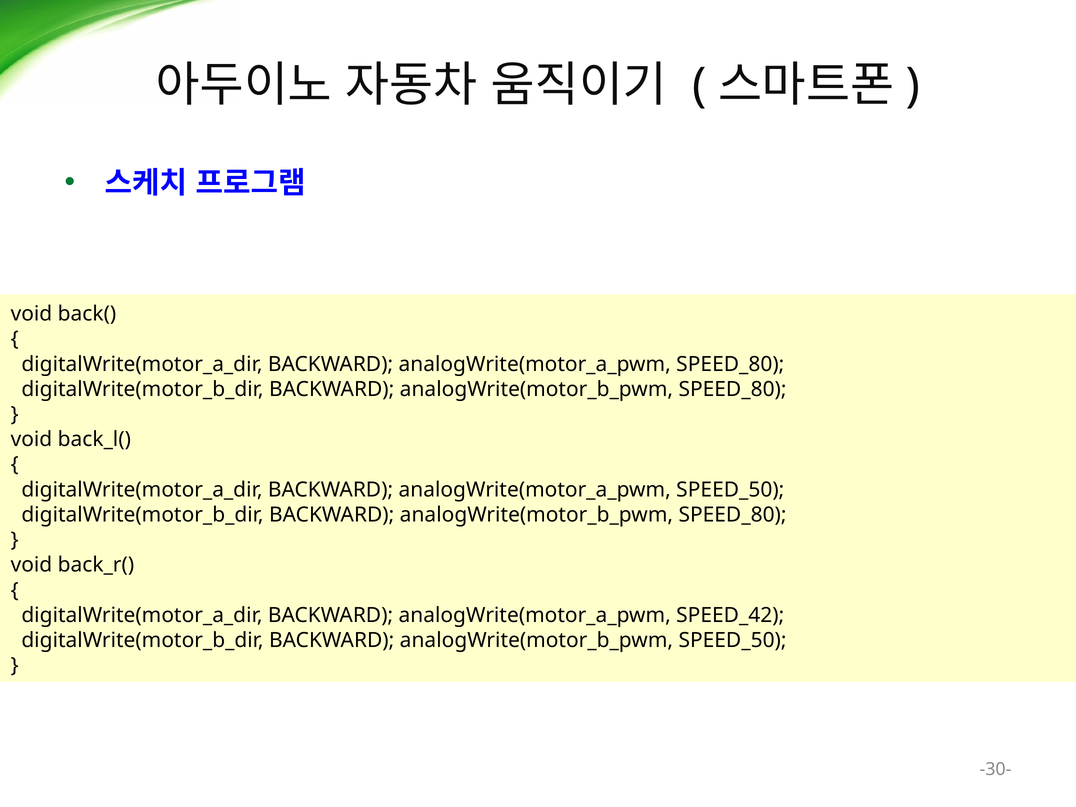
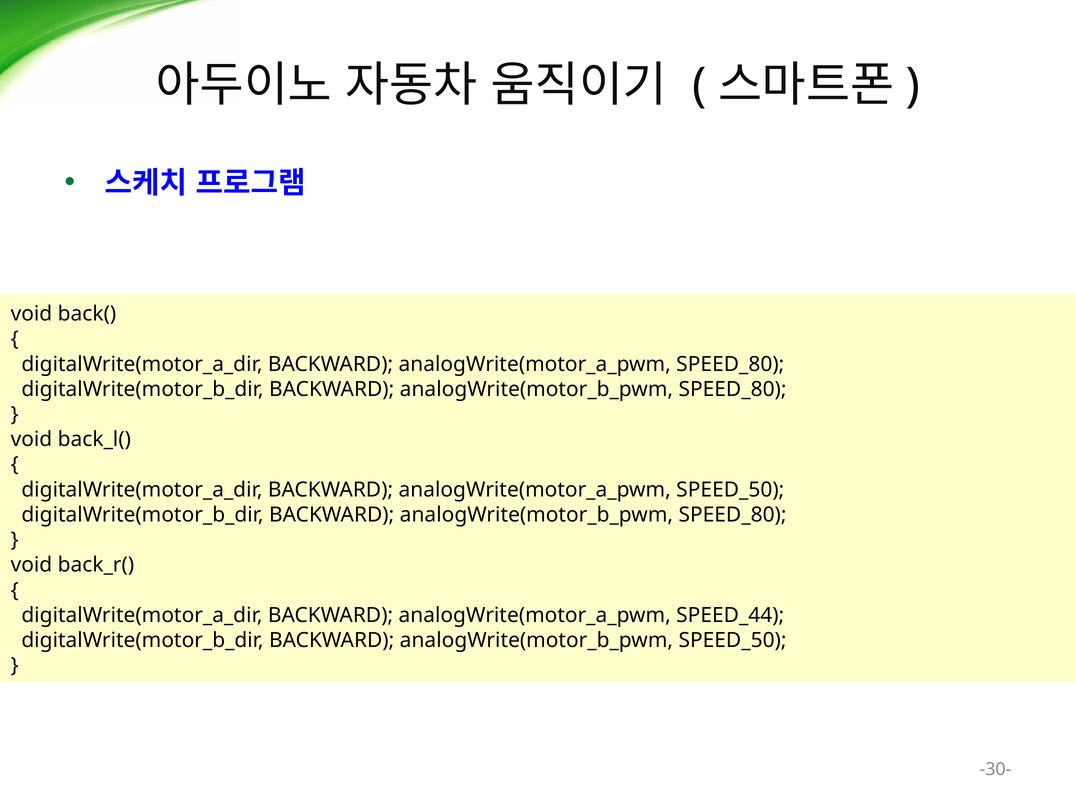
SPEED_42: SPEED_42 -> SPEED_44
